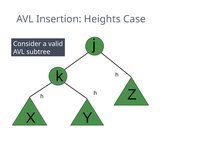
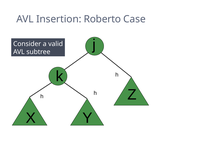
Heights: Heights -> Roberto
